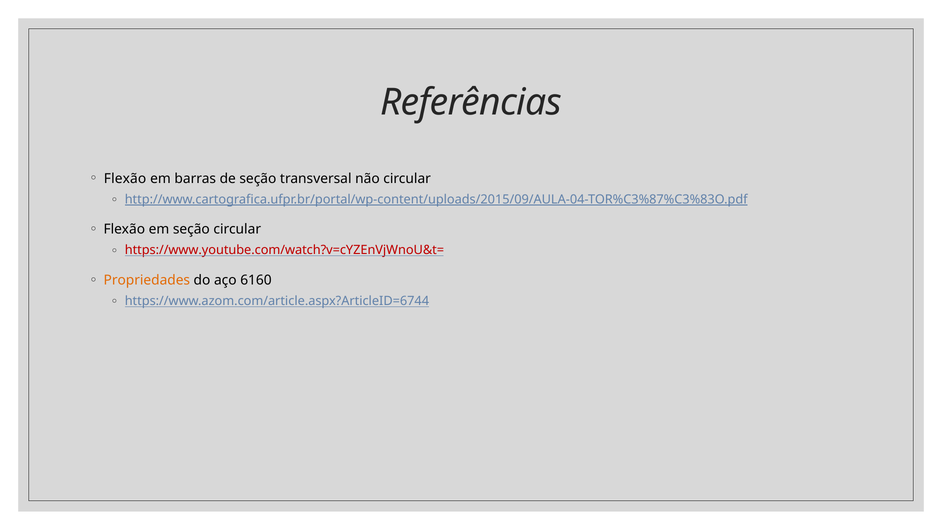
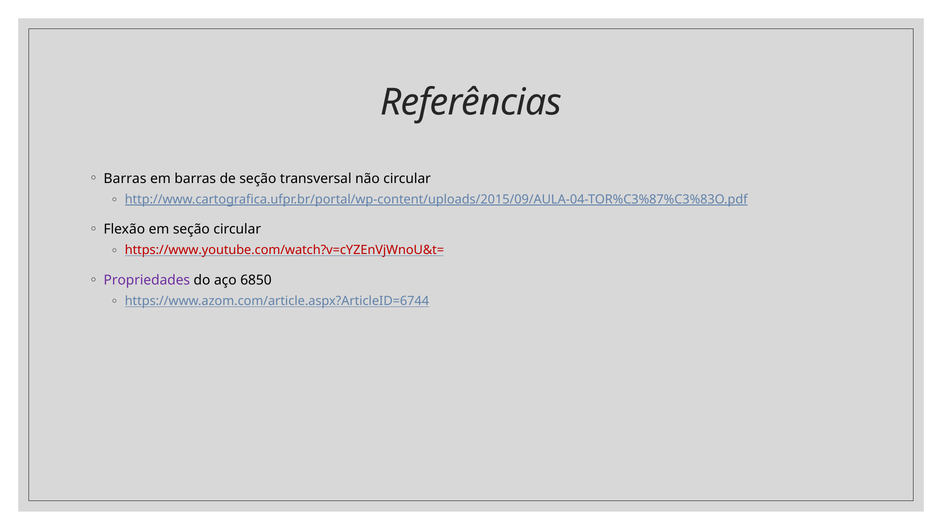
Flexão at (125, 179): Flexão -> Barras
Propriedades colour: orange -> purple
6160: 6160 -> 6850
